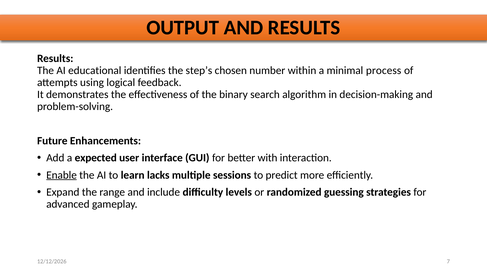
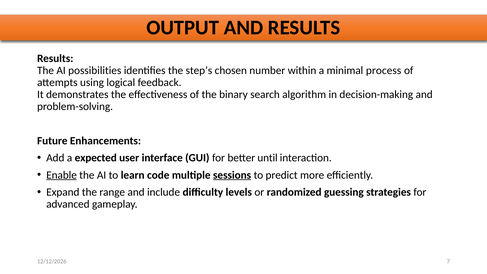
educational: educational -> possibilities
with: with -> until
lacks: lacks -> code
sessions underline: none -> present
